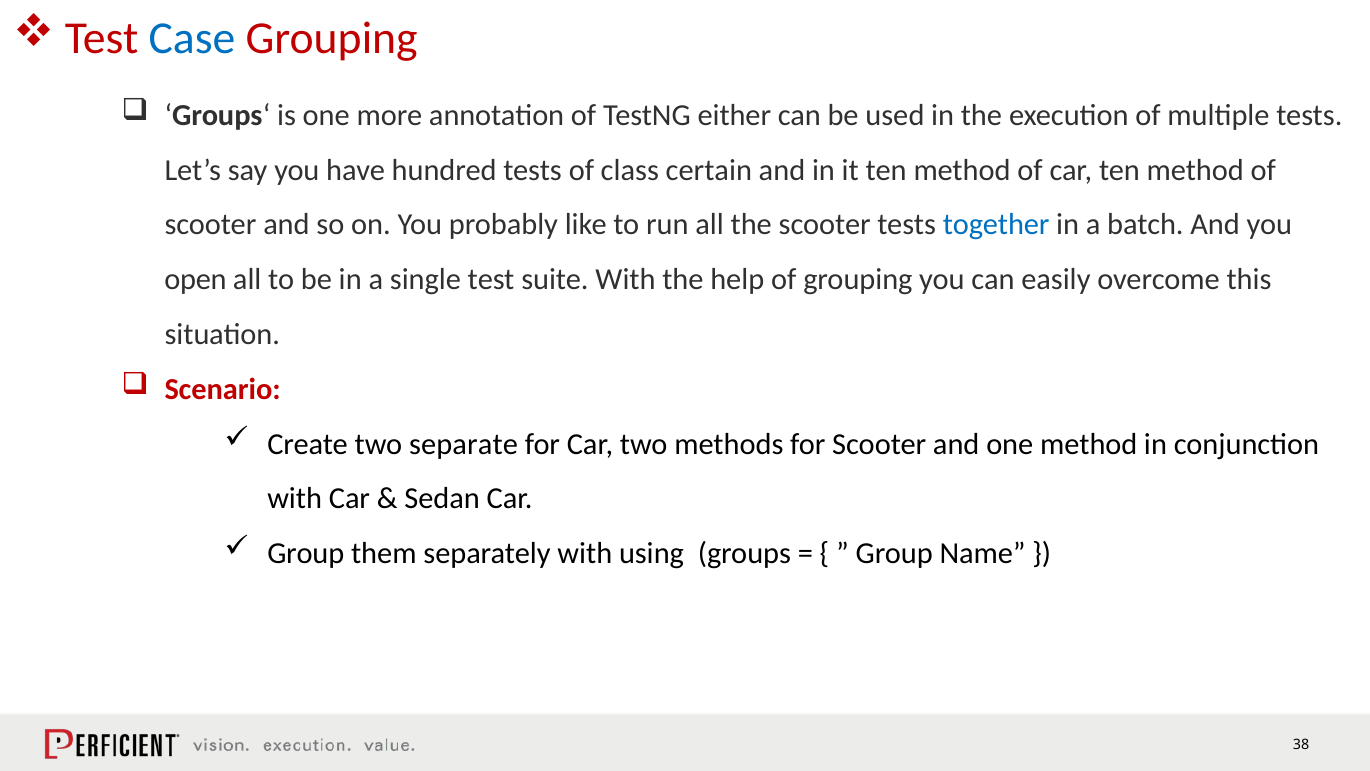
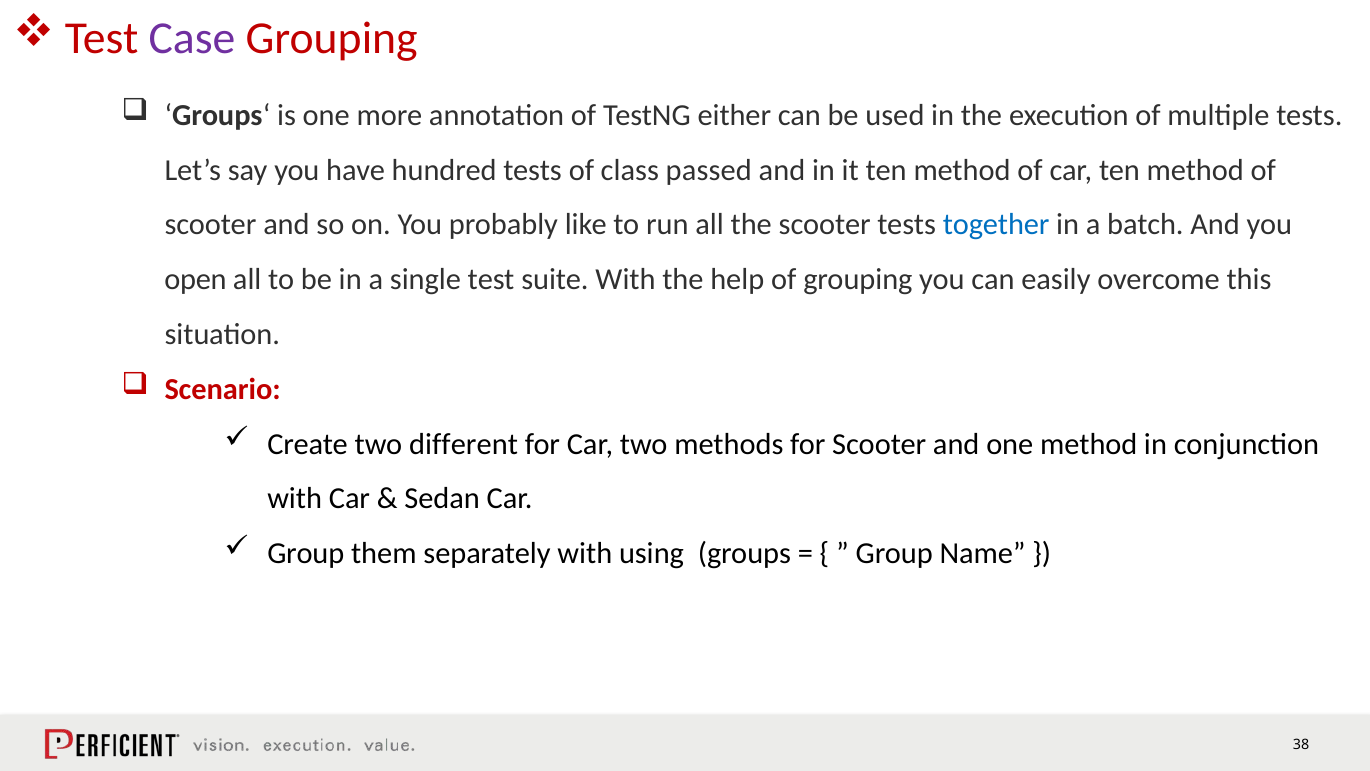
Case colour: blue -> purple
certain: certain -> passed
separate: separate -> different
